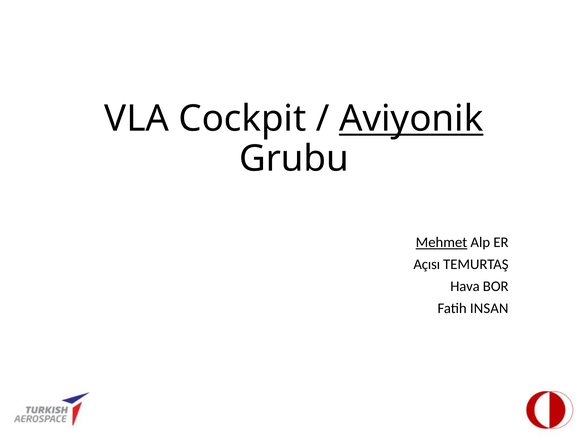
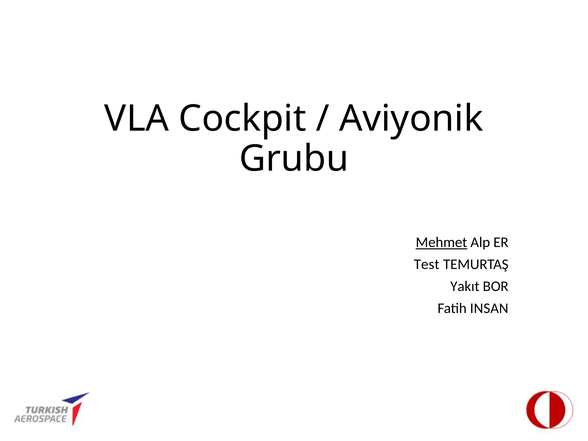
Aviyonik underline: present -> none
Açısı: Açısı -> Test
Hava: Hava -> Yakıt
